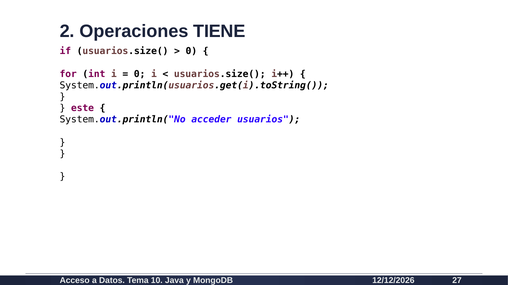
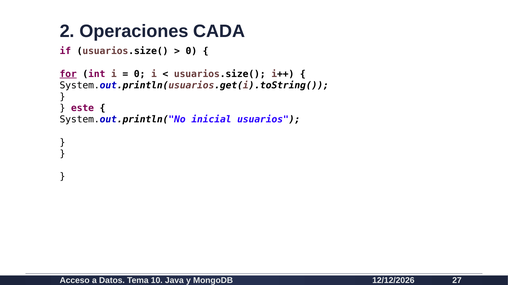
TIENE: TIENE -> CADA
for underline: none -> present
acceder: acceder -> inicial
